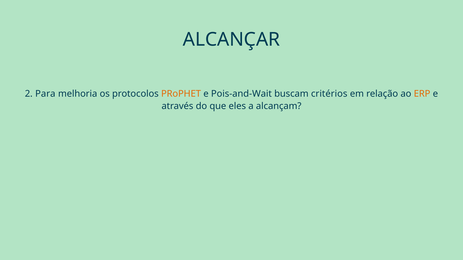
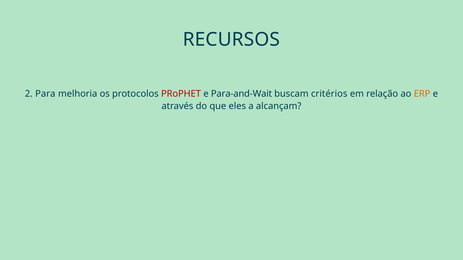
ALCANÇAR: ALCANÇAR -> RECURSOS
PRoPHET colour: orange -> red
Pois-and-Wait: Pois-and-Wait -> Para-and-Wait
